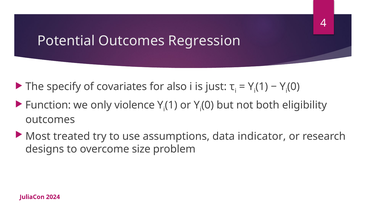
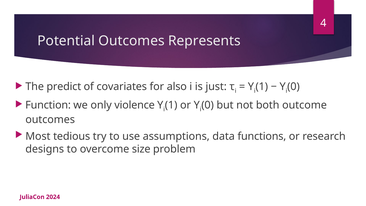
Regression: Regression -> Represents
specify: specify -> predict
eligibility: eligibility -> outcome
treated: treated -> tedious
indicator: indicator -> functions
